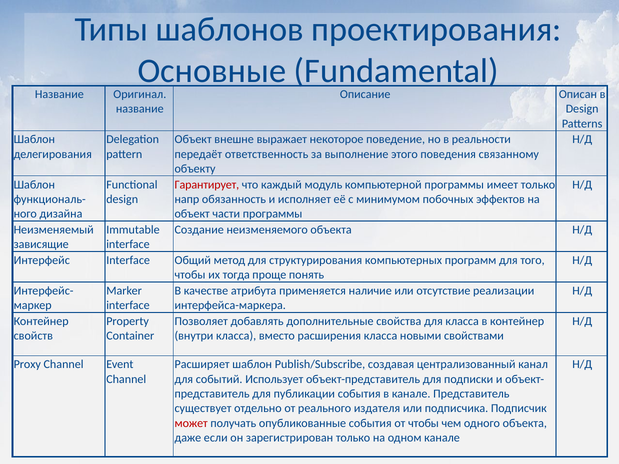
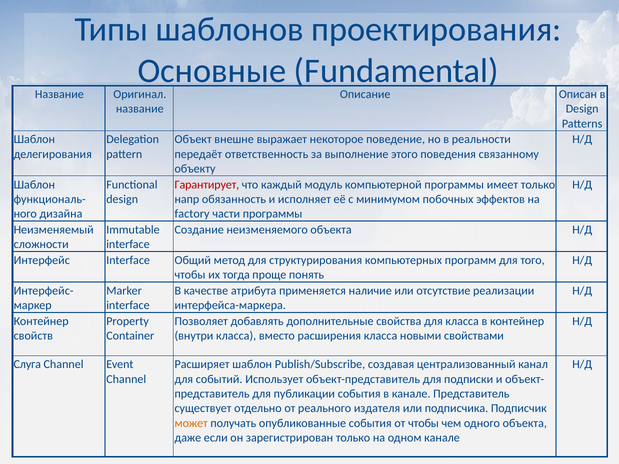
объект at (192, 214): объект -> factory
зависящие: зависящие -> сложности
Proxy: Proxy -> Слуга
может colour: red -> orange
